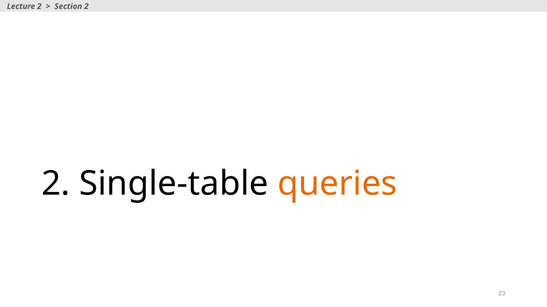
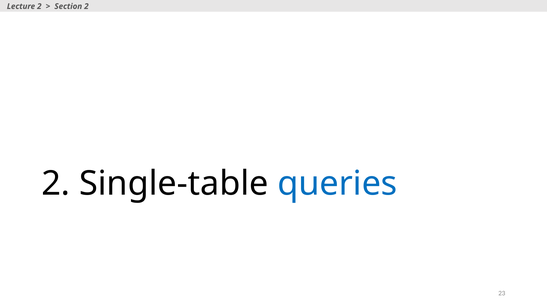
queries colour: orange -> blue
